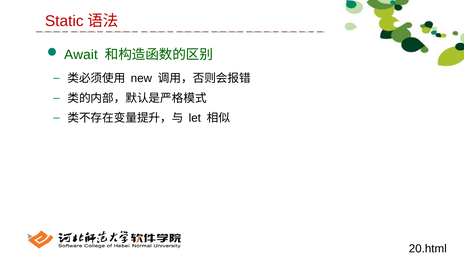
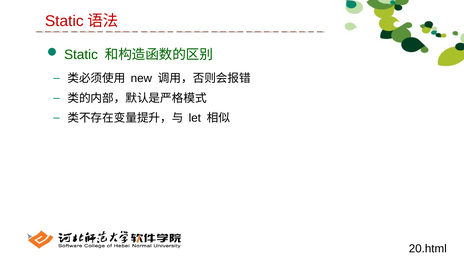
Await at (81, 55): Await -> Static
